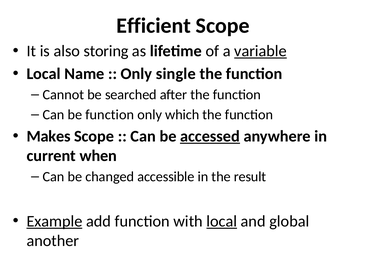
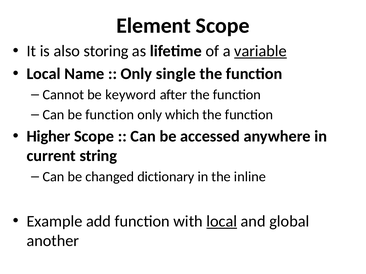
Efficient: Efficient -> Element
searched: searched -> keyword
Makes: Makes -> Higher
accessed underline: present -> none
when: when -> string
accessible: accessible -> dictionary
result: result -> inline
Example underline: present -> none
